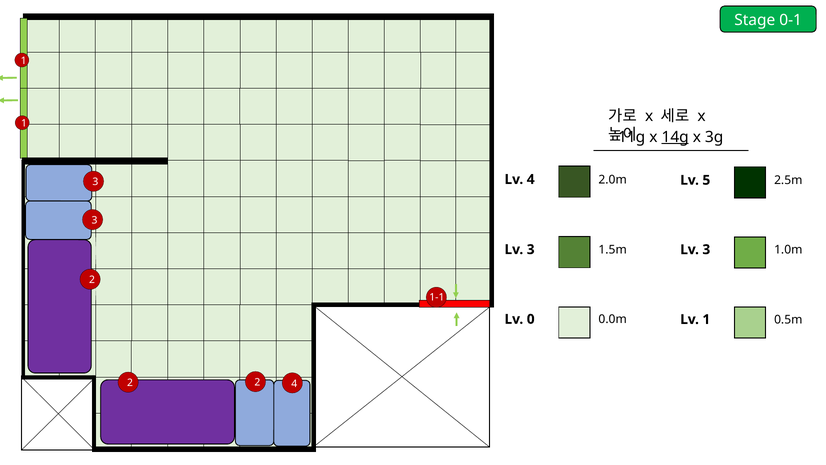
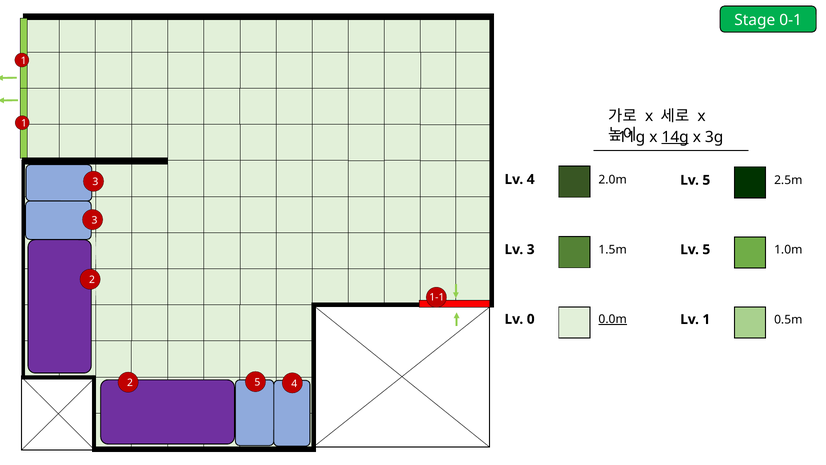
3 at (706, 249): 3 -> 5
0.0m underline: none -> present
2 at (257, 382): 2 -> 5
